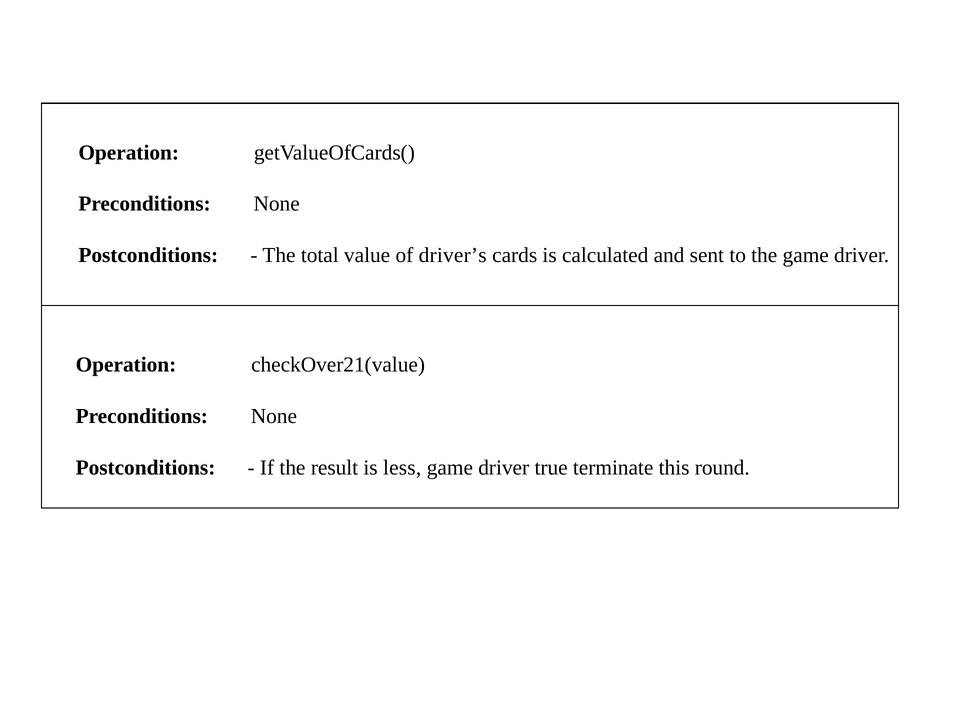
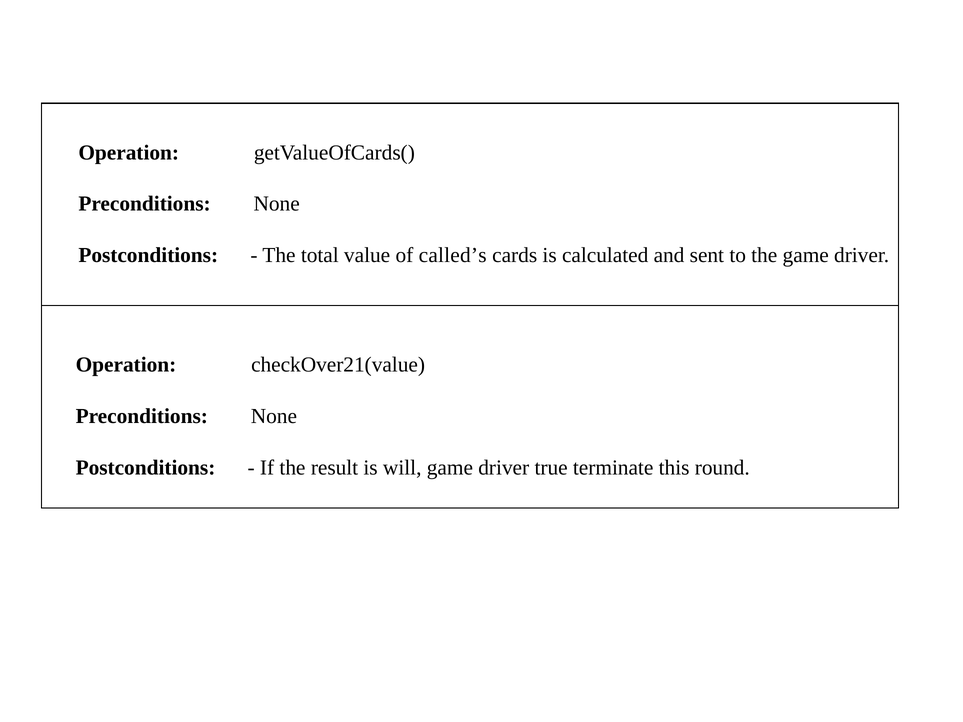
driver’s: driver’s -> called’s
less: less -> will
